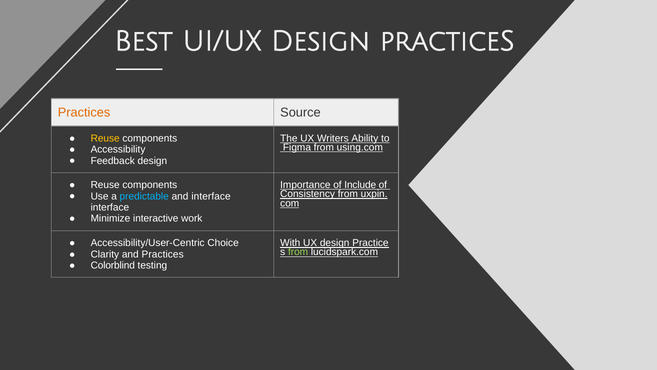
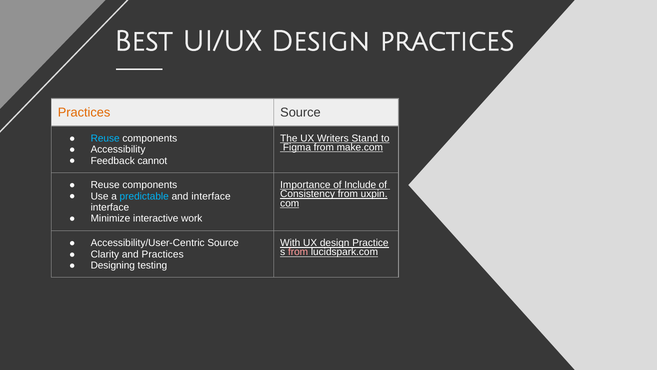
Reuse at (105, 138) colour: yellow -> light blue
Ability: Ability -> Stand
using.com: using.com -> make.com
Feedback design: design -> cannot
Accessibility/User-Centric Choice: Choice -> Source
from at (298, 252) colour: light green -> pink
Colorblind: Colorblind -> Designing
